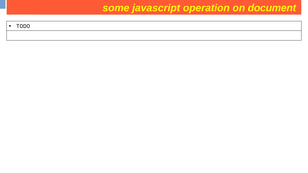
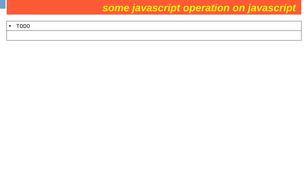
document at (272, 8): document -> javascript
